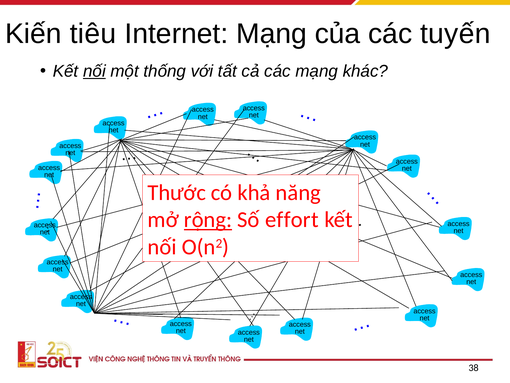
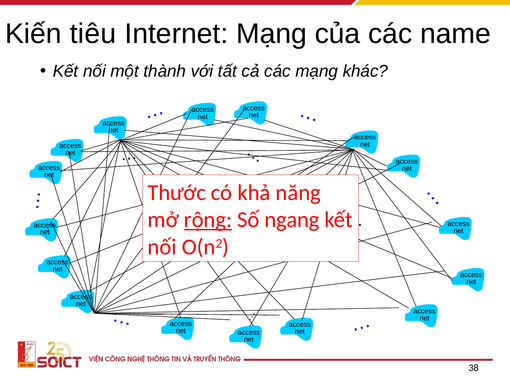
tuyến: tuyến -> name
nối at (94, 71) underline: present -> none
thống: thống -> thành
effort: effort -> ngang
